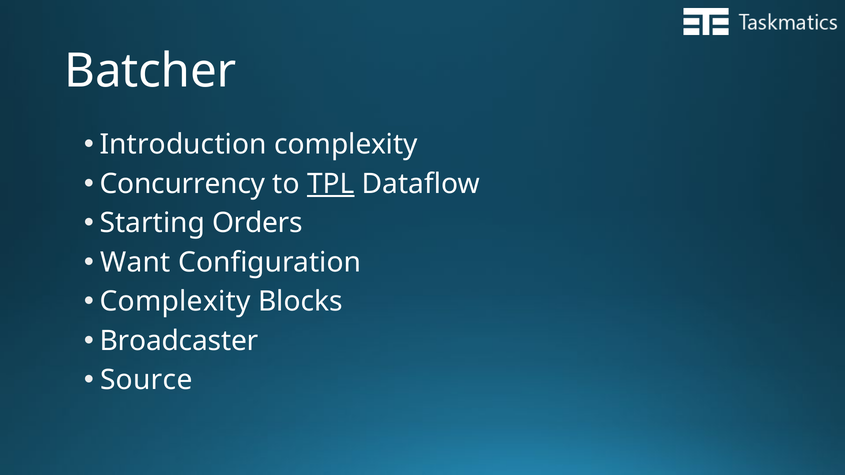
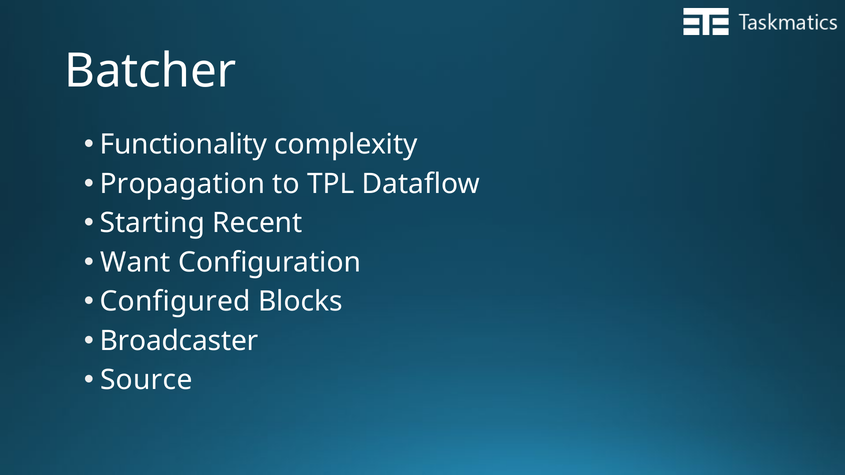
Introduction: Introduction -> Functionality
Concurrency: Concurrency -> Propagation
TPL underline: present -> none
Orders: Orders -> Recent
Complexity at (175, 302): Complexity -> Configured
